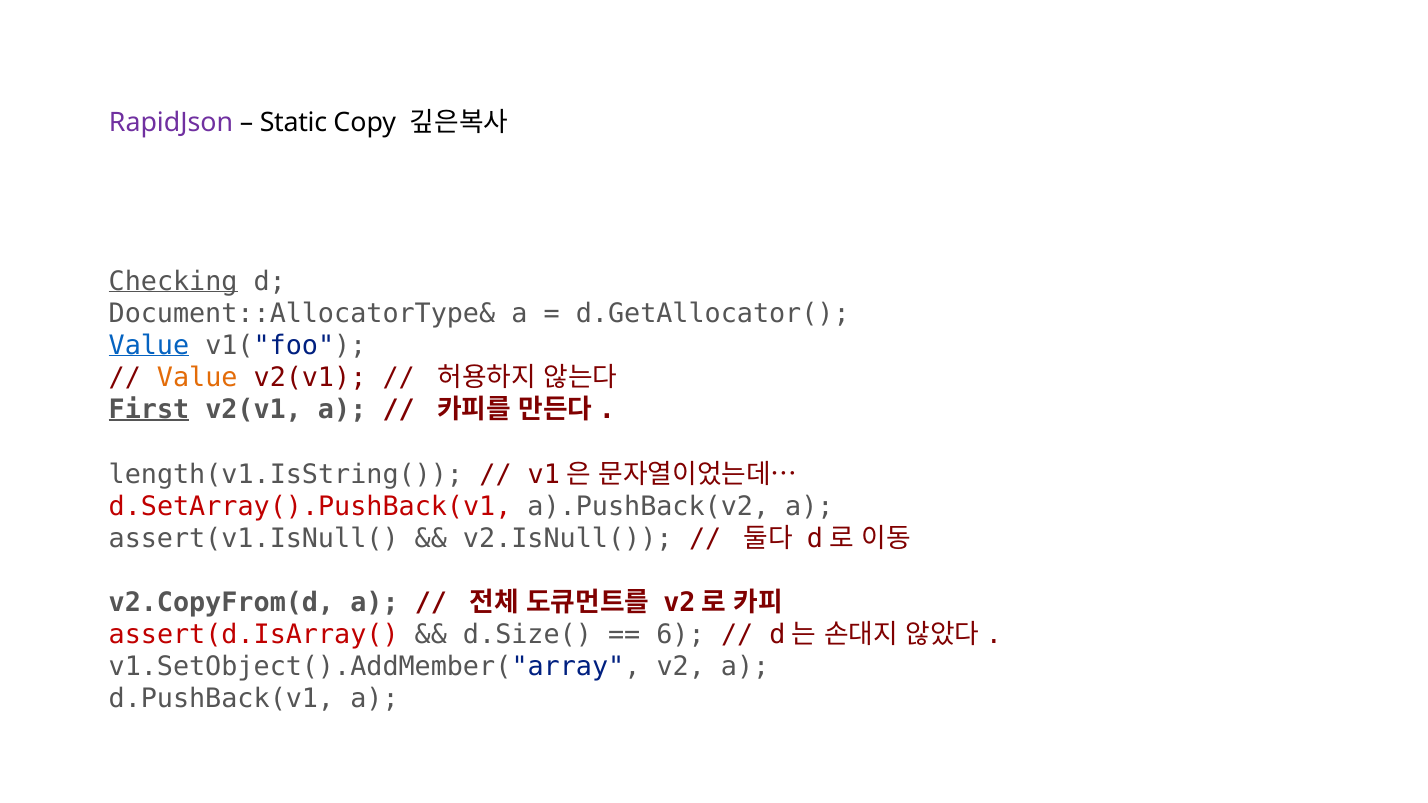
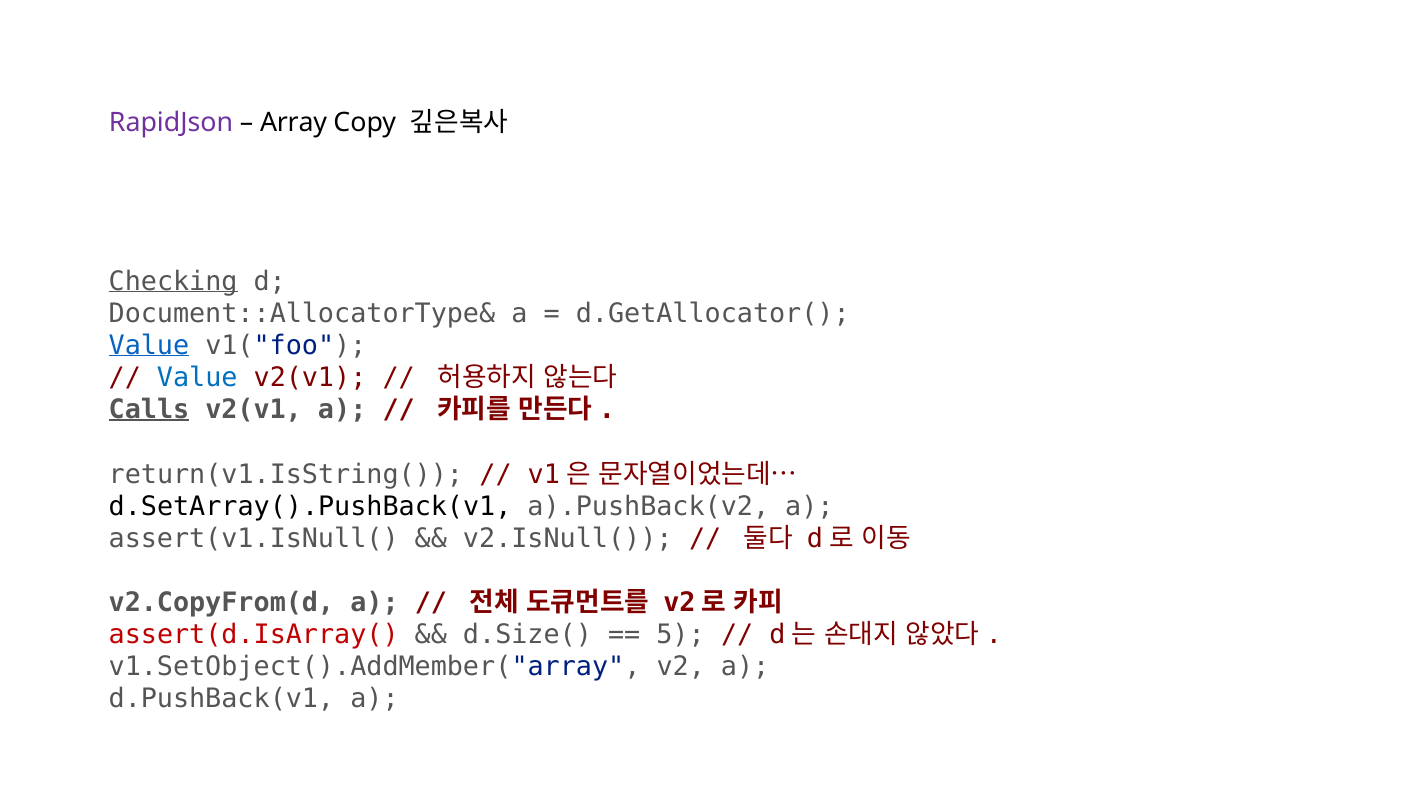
Static: Static -> Array
Value at (197, 378) colour: orange -> blue
First: First -> Calls
length(v1.IsString(: length(v1.IsString( -> return(v1.IsString(
d.SetArray().PushBack(v1 colour: red -> black
6: 6 -> 5
